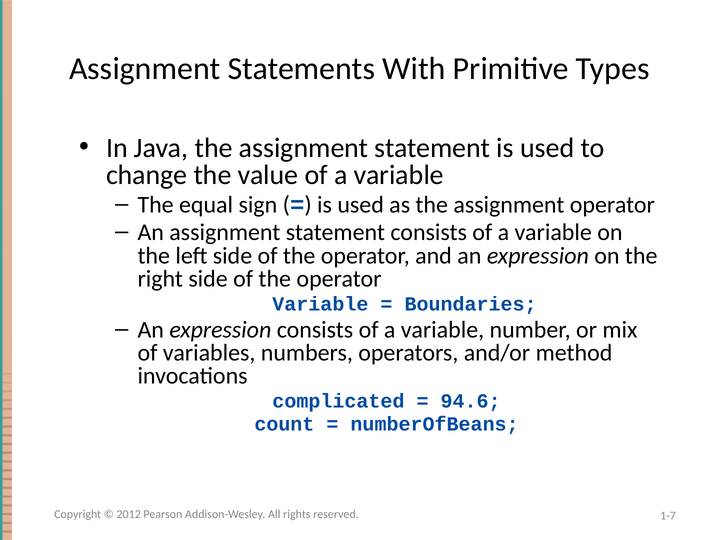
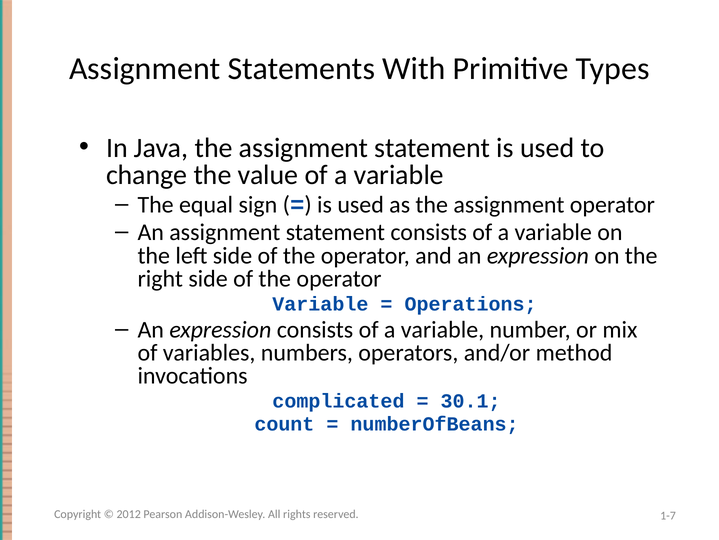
Boundaries: Boundaries -> Operations
94.6: 94.6 -> 30.1
